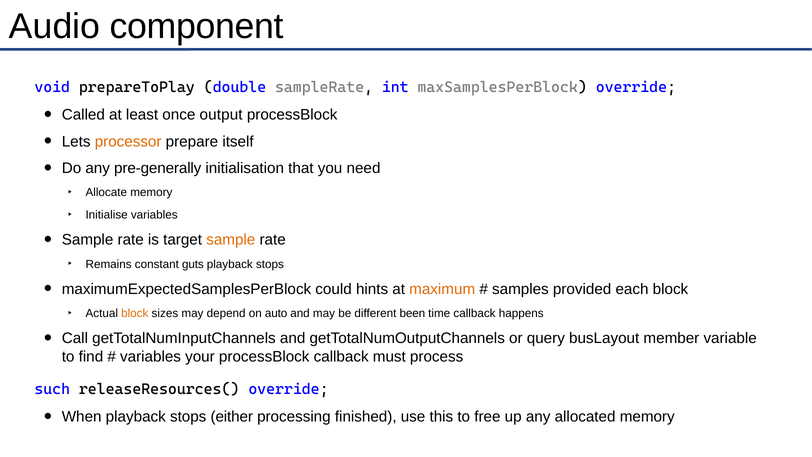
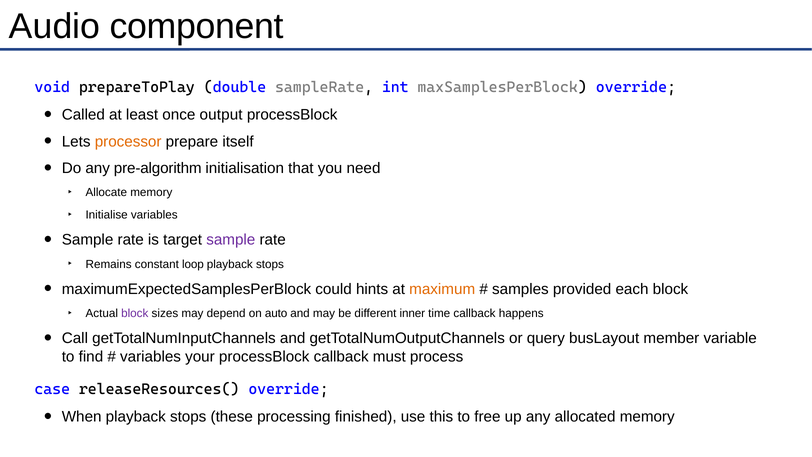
pre-generally: pre-generally -> pre-algorithm
sample at (231, 240) colour: orange -> purple
guts: guts -> loop
block at (135, 313) colour: orange -> purple
been: been -> inner
such: such -> case
either: either -> these
